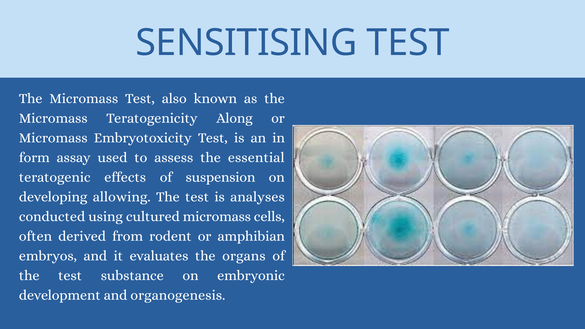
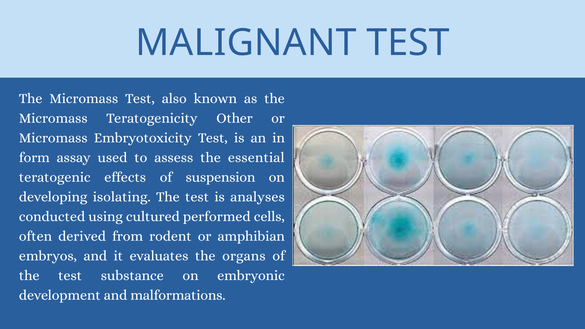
SENSITISING: SENSITISING -> MALIGNANT
Along: Along -> Other
allowing: allowing -> isolating
cultured micromass: micromass -> performed
organogenesis: organogenesis -> malformations
